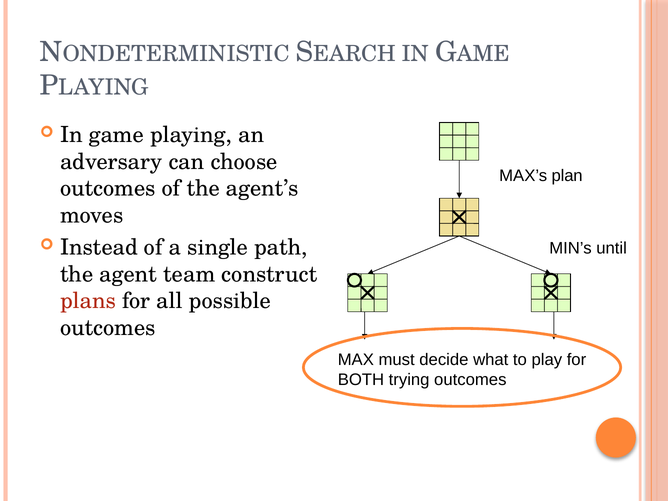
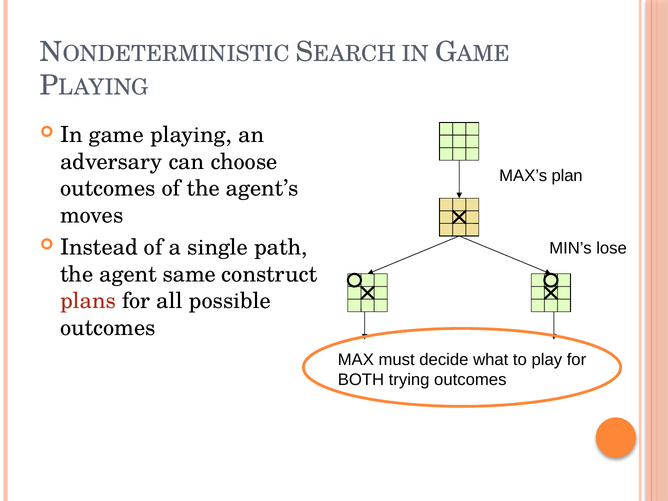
until: until -> lose
team: team -> same
